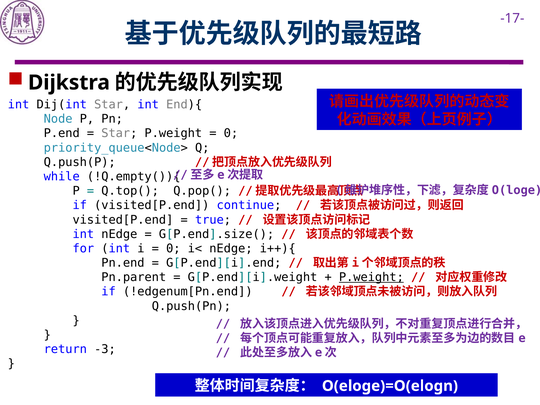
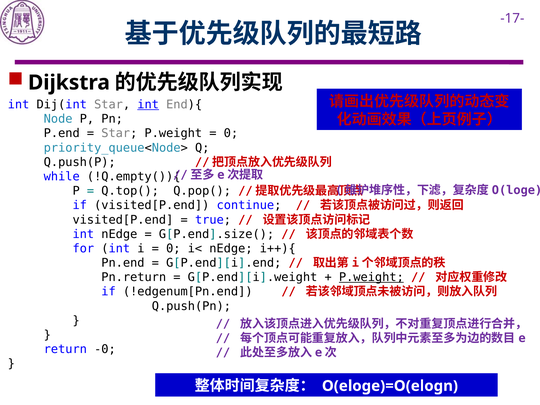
int at (148, 105) underline: none -> present
Pn.parent: Pn.parent -> Pn.return
-3: -3 -> -0
